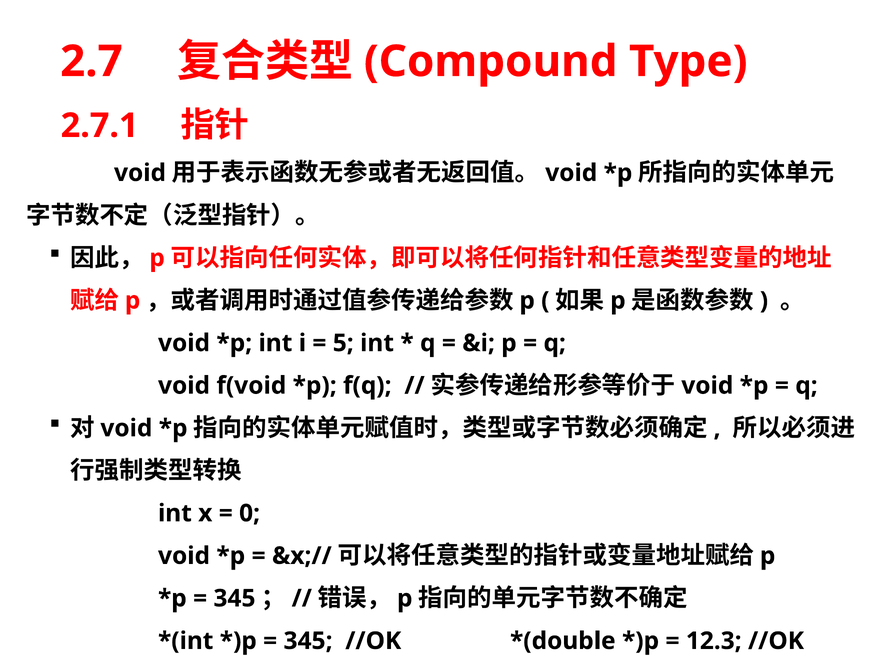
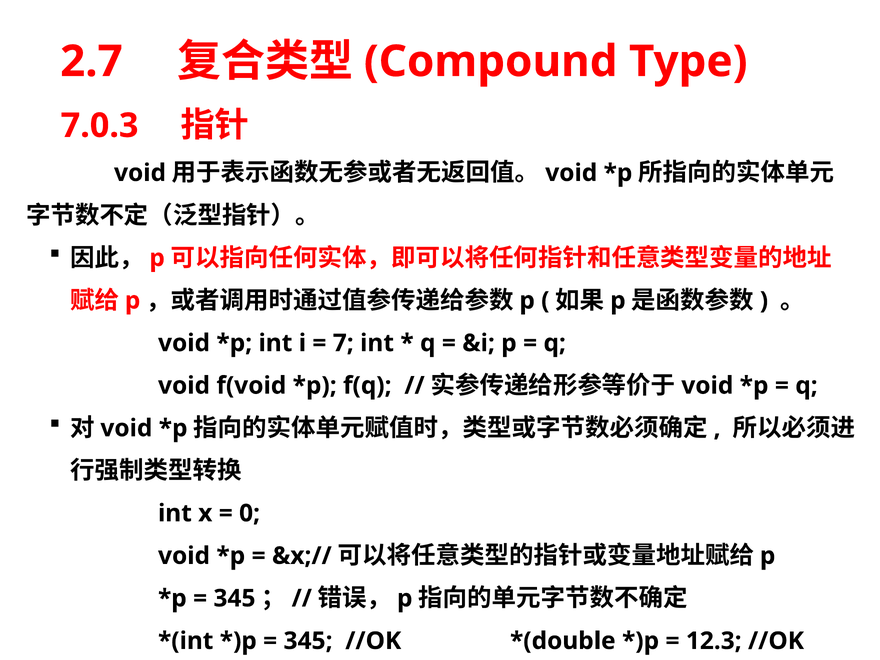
2.7.1: 2.7.1 -> 7.0.3
5: 5 -> 7
